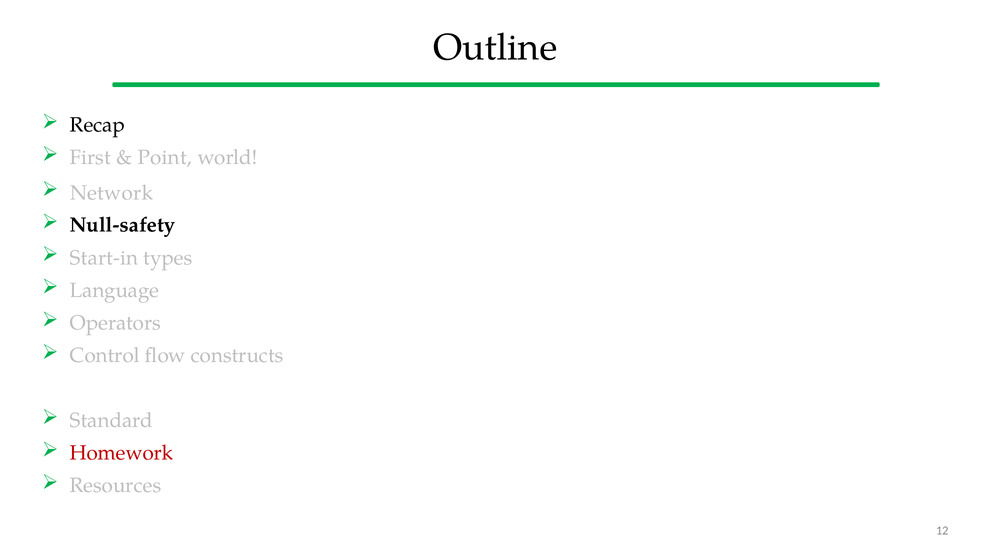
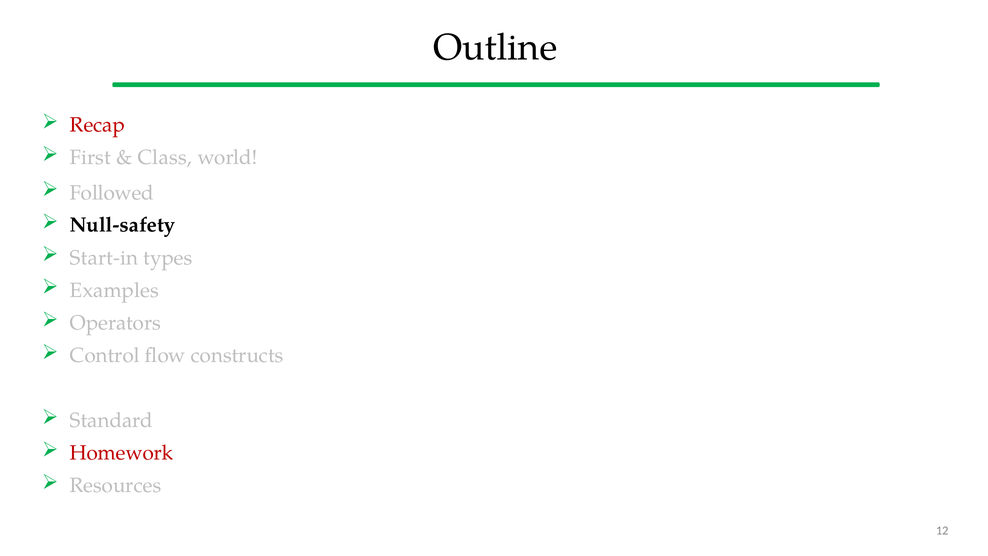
Recap colour: black -> red
Point: Point -> Class
Network: Network -> Followed
Language: Language -> Examples
